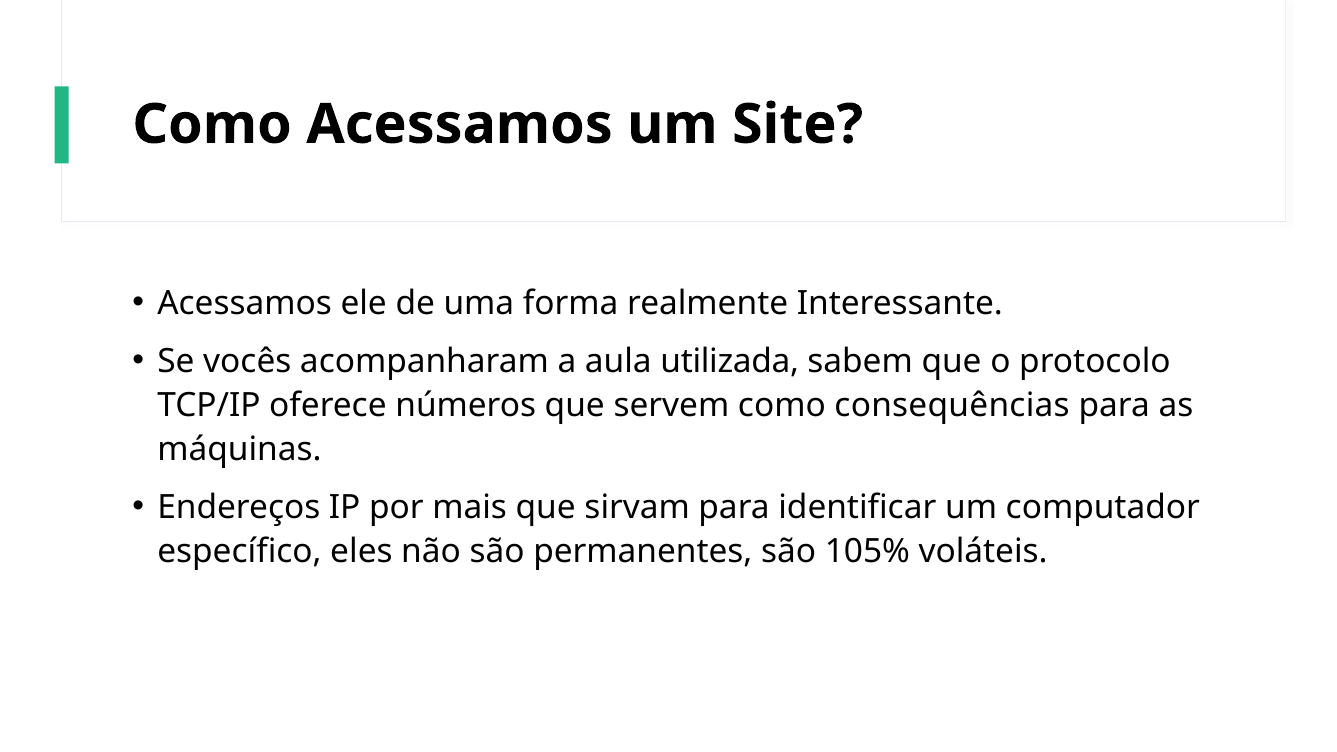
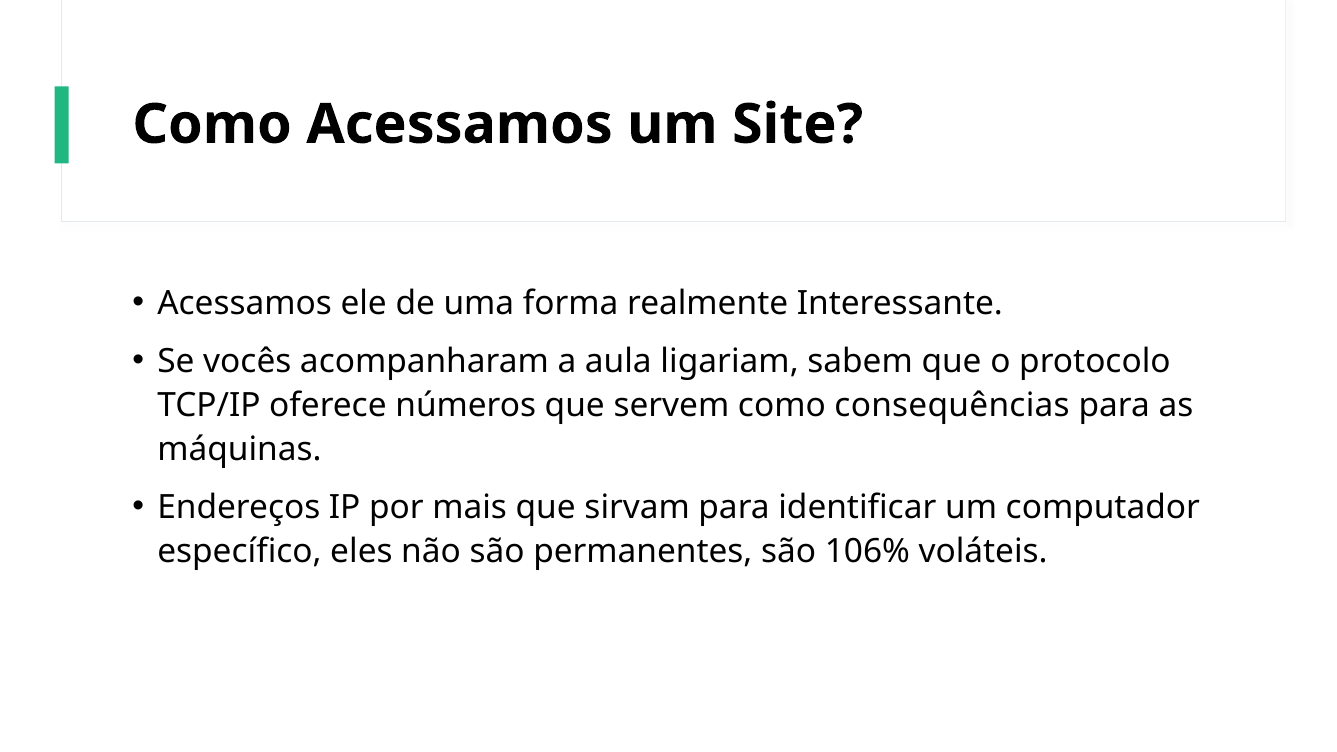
utilizada: utilizada -> ligariam
105%: 105% -> 106%
